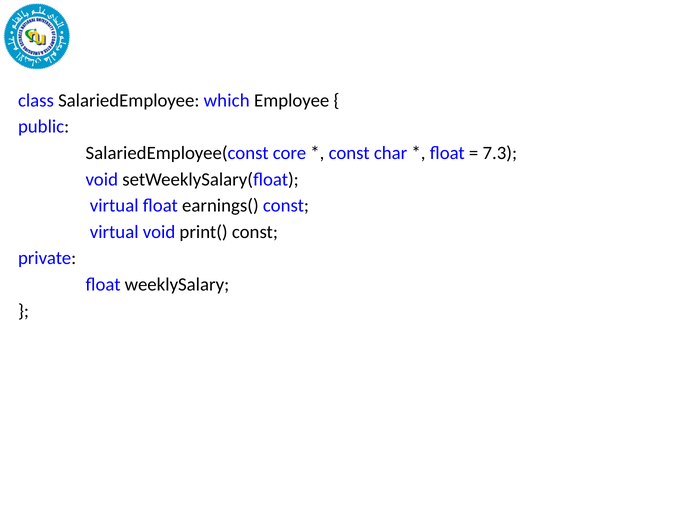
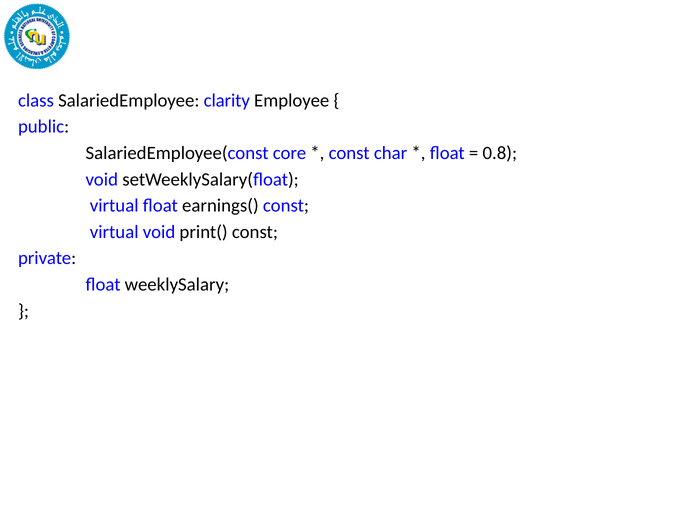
which: which -> clarity
7.3: 7.3 -> 0.8
